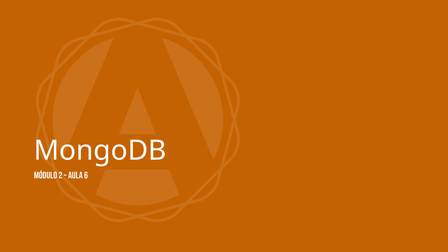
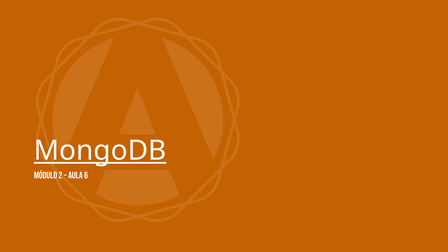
MongoDB underline: none -> present
